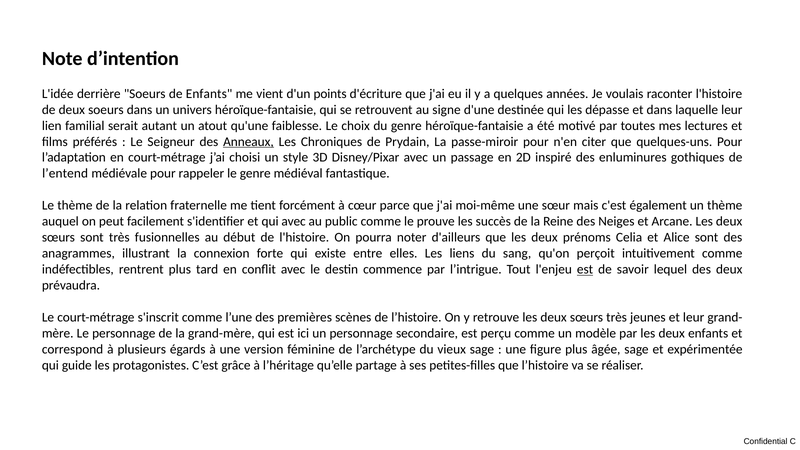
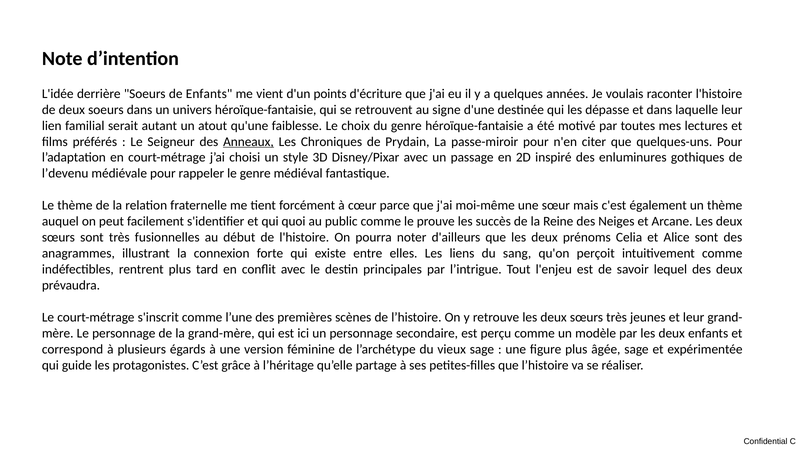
l’entend: l’entend -> l’devenu
qui avec: avec -> quoi
commence: commence -> principales
est at (585, 270) underline: present -> none
